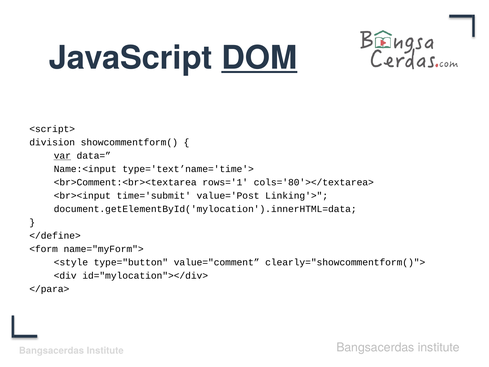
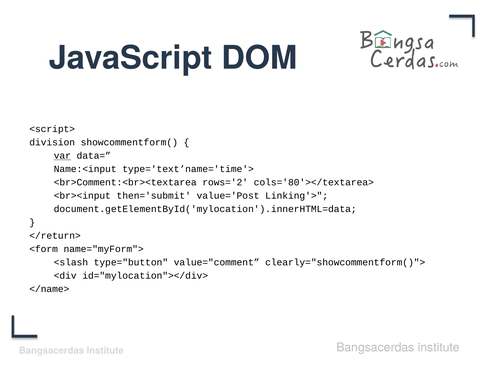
DOM underline: present -> none
rows='1: rows='1 -> rows='2
time='submit: time='submit -> then='submit
</define>: </define> -> </return>
<style: <style -> <slash
</para>: </para> -> </name>
